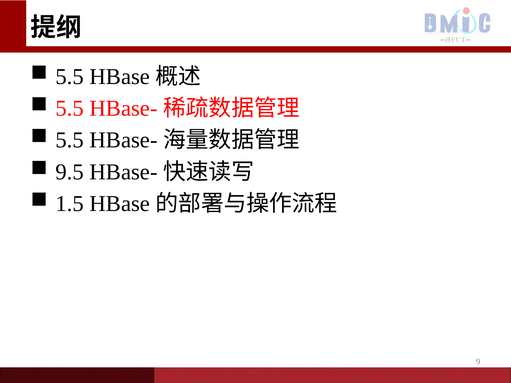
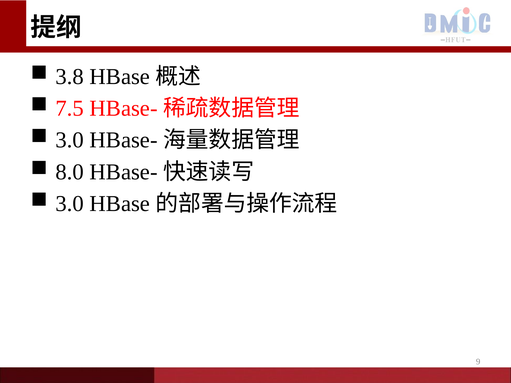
5.5 at (70, 77): 5.5 -> 3.8
5.5 at (70, 108): 5.5 -> 7.5
5.5 at (70, 140): 5.5 -> 3.0
9.5: 9.5 -> 8.0
1.5 at (70, 204): 1.5 -> 3.0
